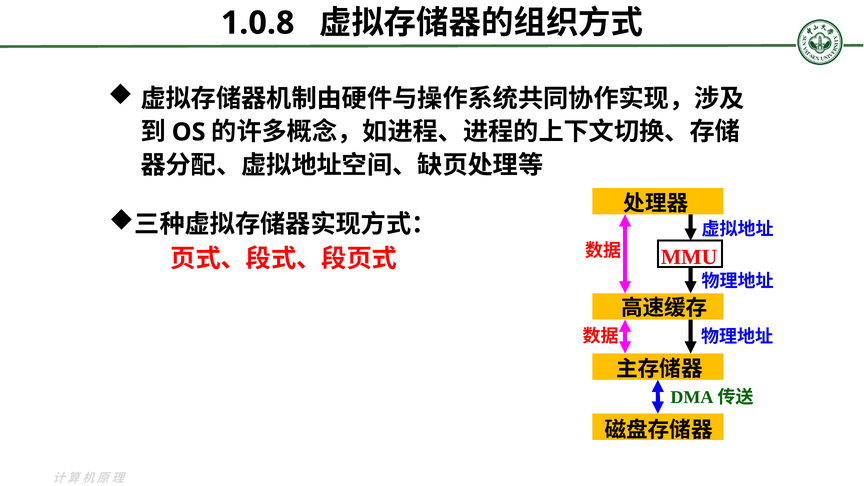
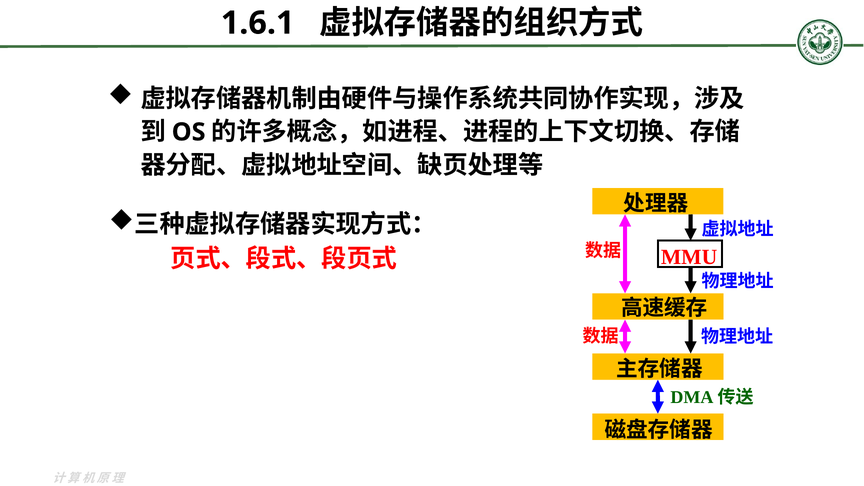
1.0.8: 1.0.8 -> 1.6.1
